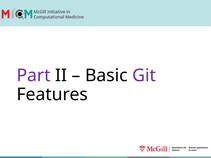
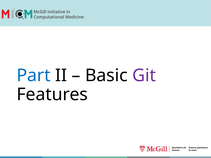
Part colour: purple -> blue
